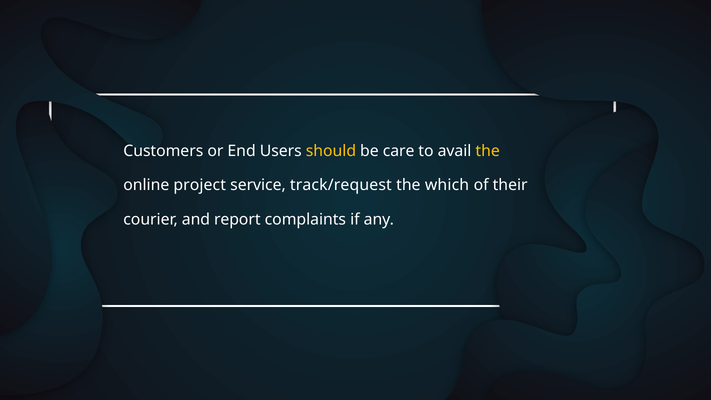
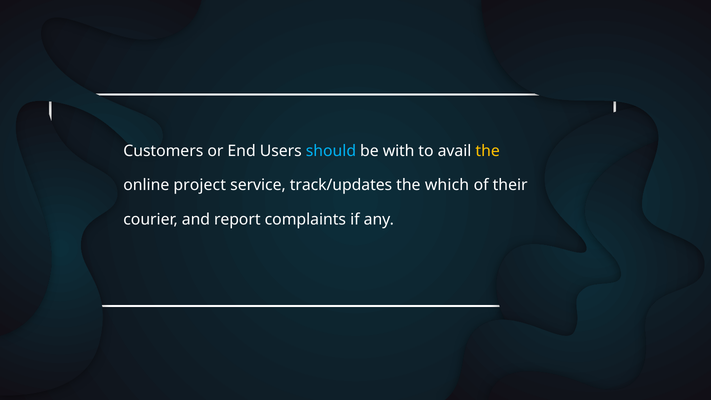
should colour: yellow -> light blue
care: care -> with
track/request: track/request -> track/updates
